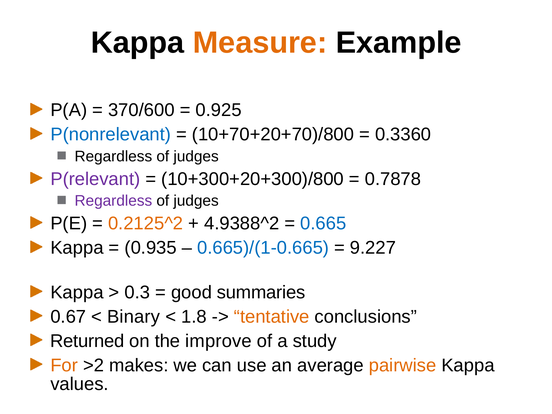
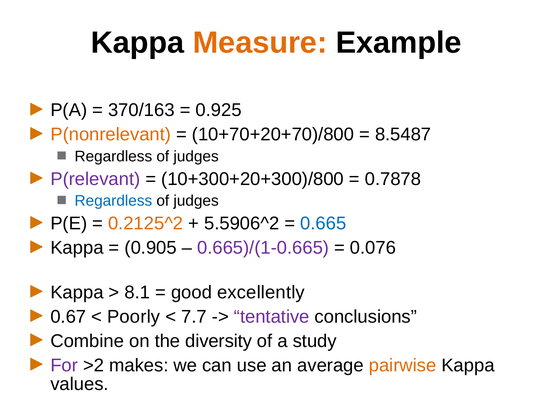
370/600: 370/600 -> 370/163
P(nonrelevant colour: blue -> orange
0.3360: 0.3360 -> 8.5487
Regardless at (113, 201) colour: purple -> blue
4.9388^2: 4.9388^2 -> 5.5906^2
0.935: 0.935 -> 0.905
0.665)/(1-0.665 colour: blue -> purple
9.227: 9.227 -> 0.076
0.3: 0.3 -> 8.1
summaries: summaries -> excellently
Binary: Binary -> Poorly
1.8: 1.8 -> 7.7
tentative colour: orange -> purple
Returned: Returned -> Combine
improve: improve -> diversity
For colour: orange -> purple
